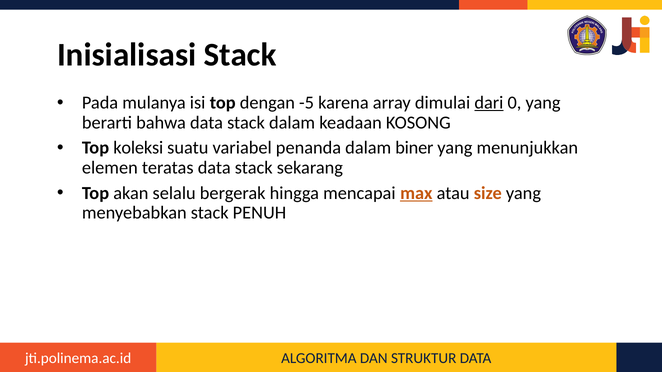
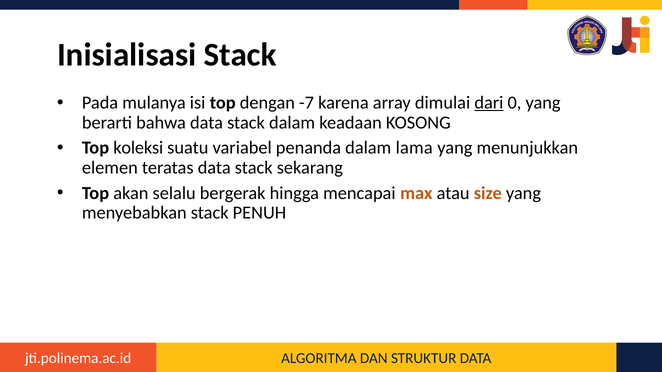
-5: -5 -> -7
biner: biner -> lama
max underline: present -> none
